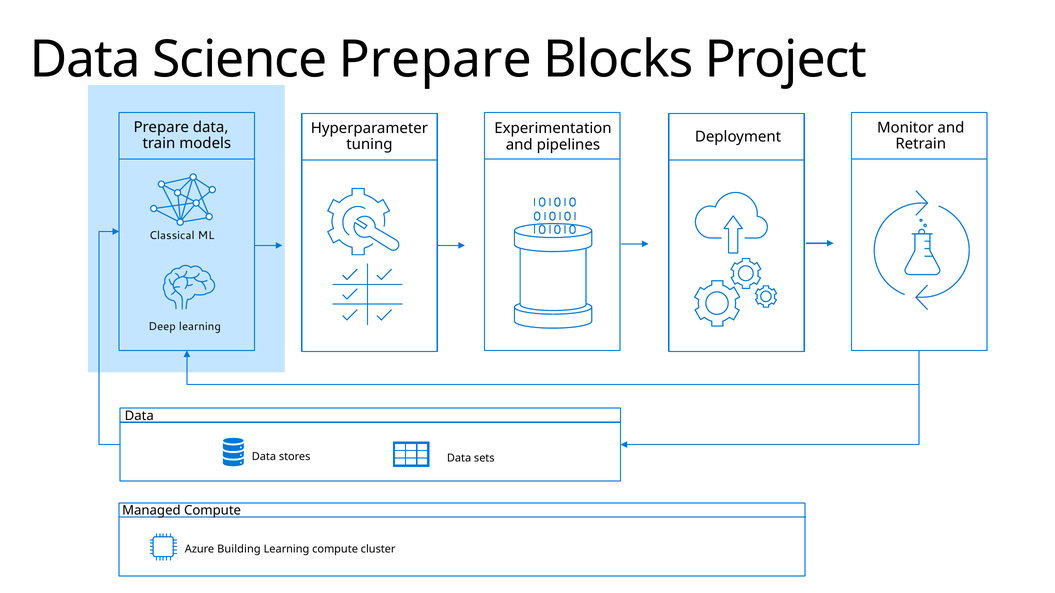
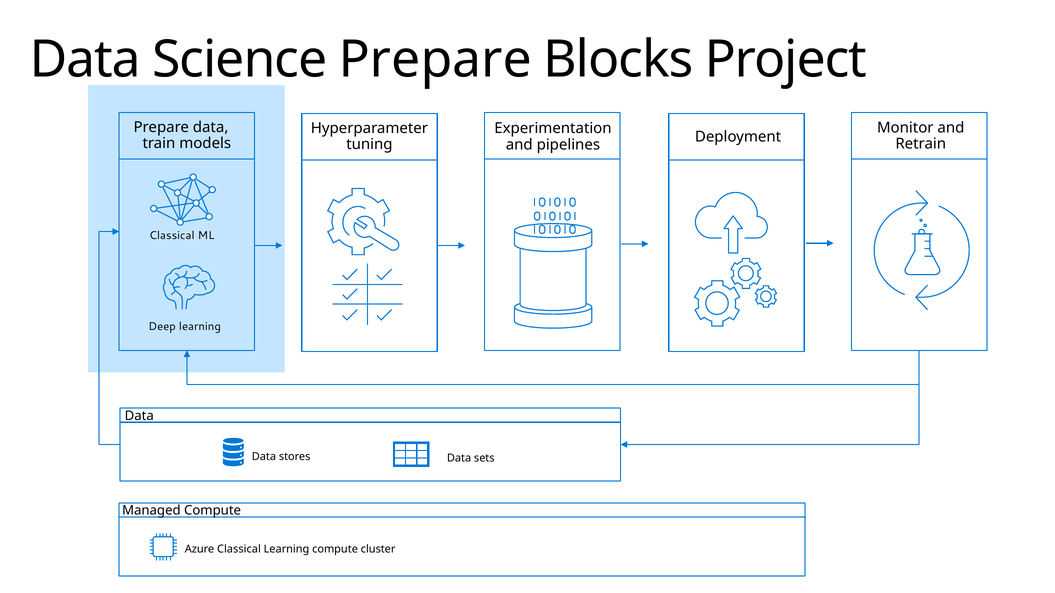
Azure Building: Building -> Classical
